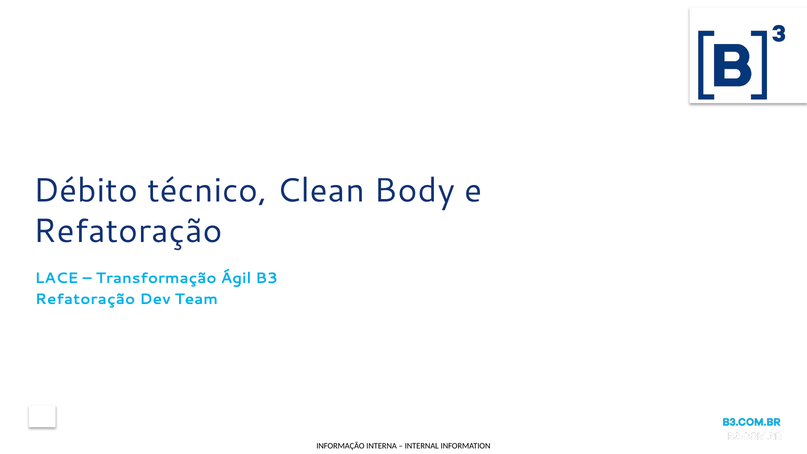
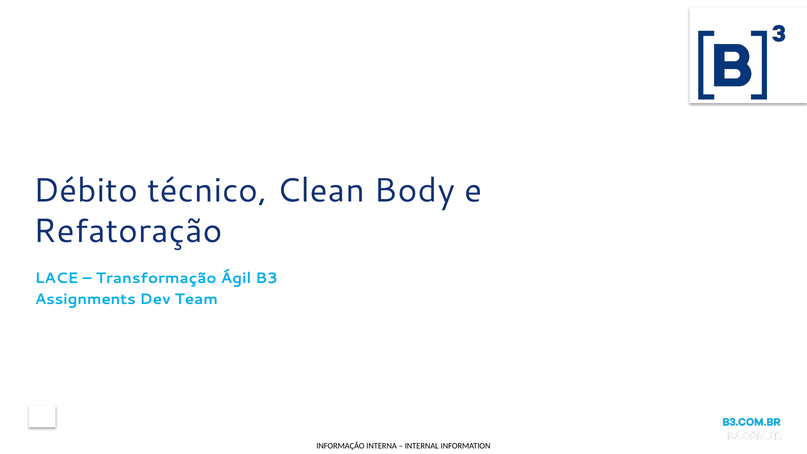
Refatoração at (85, 299): Refatoração -> Assignments
